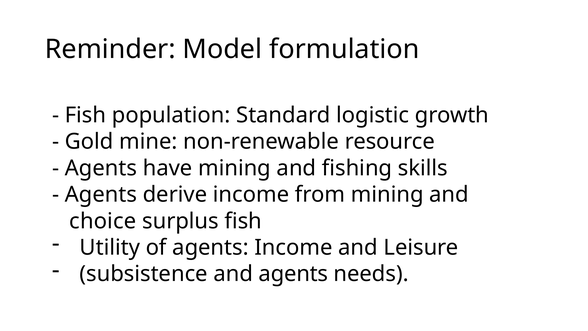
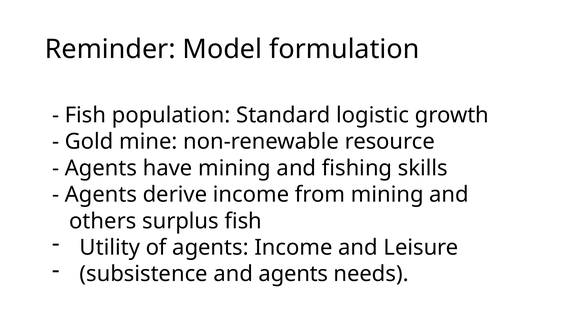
choice: choice -> others
